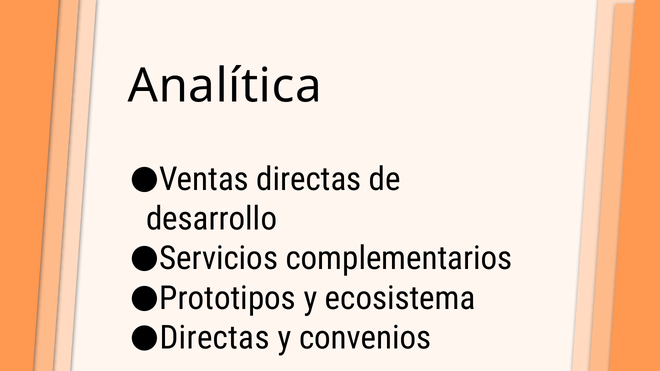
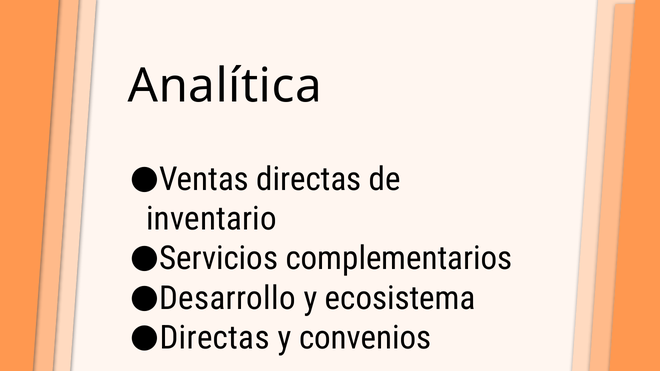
desarrollo: desarrollo -> inventario
Prototipos: Prototipos -> Desarrollo
